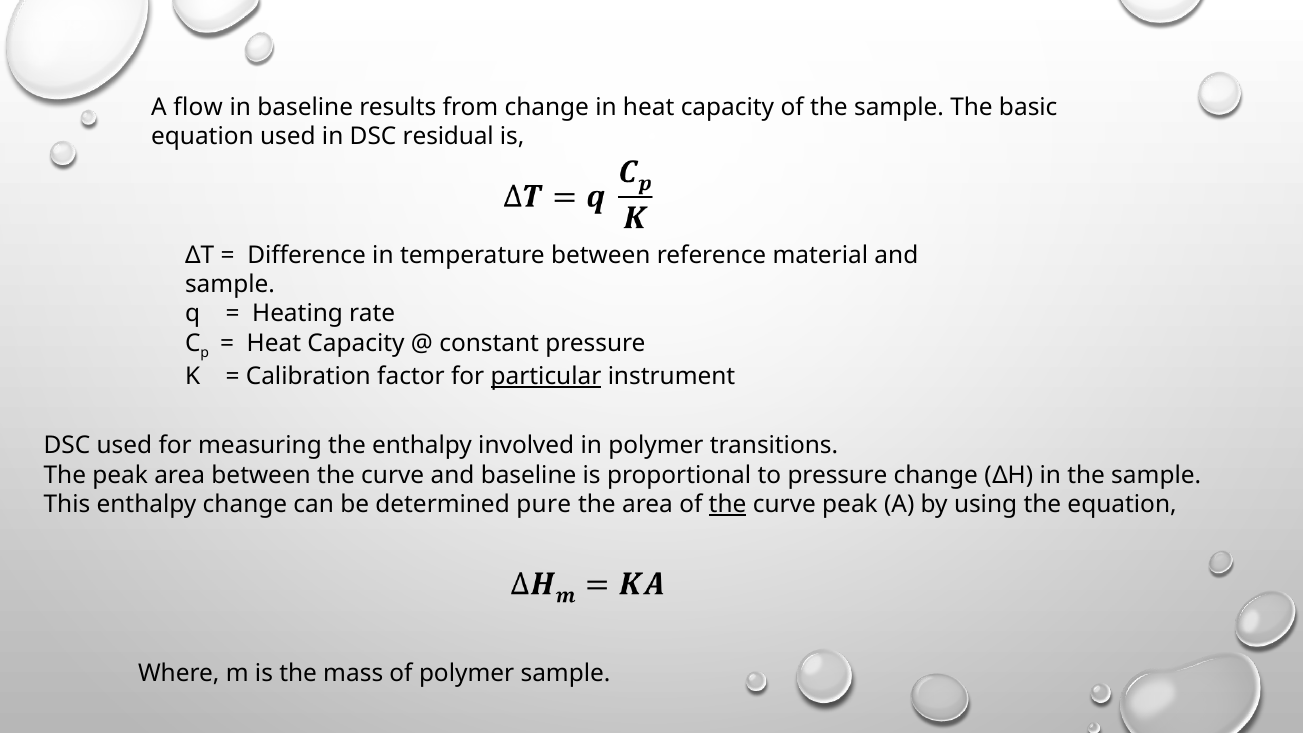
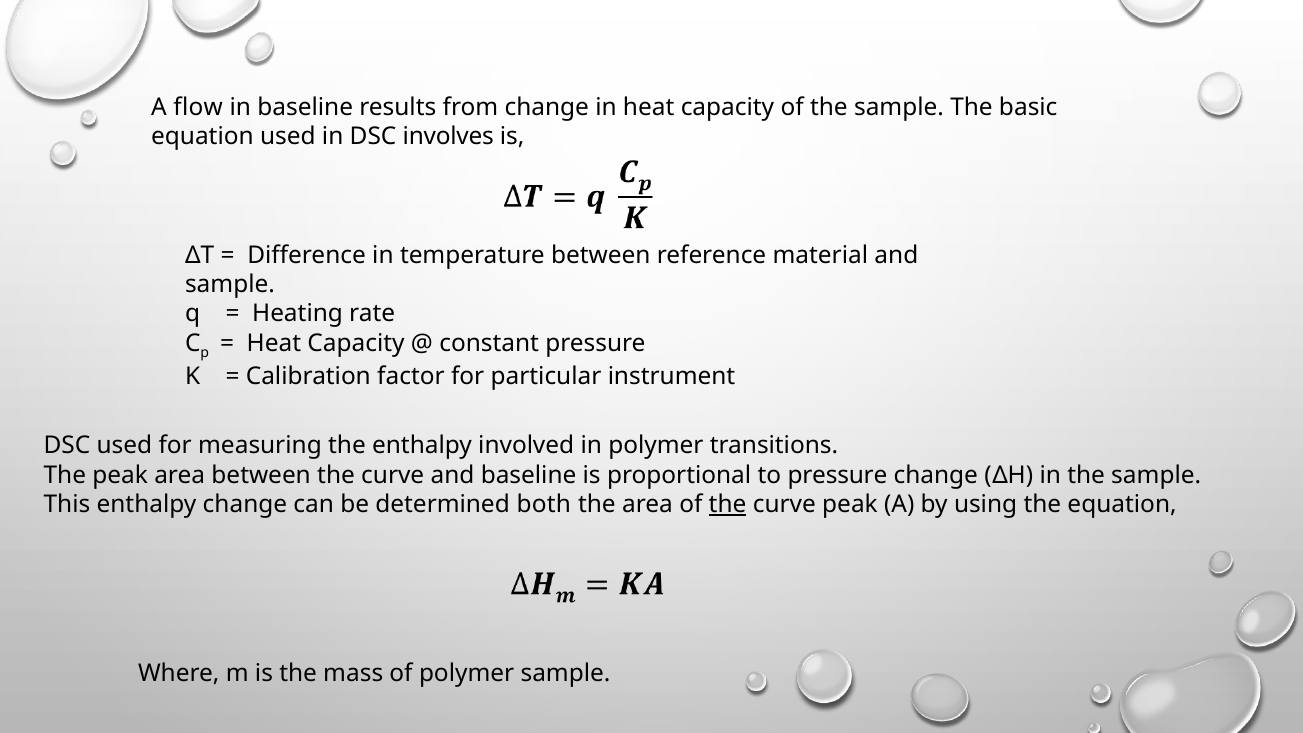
residual: residual -> involves
particular underline: present -> none
pure: pure -> both
